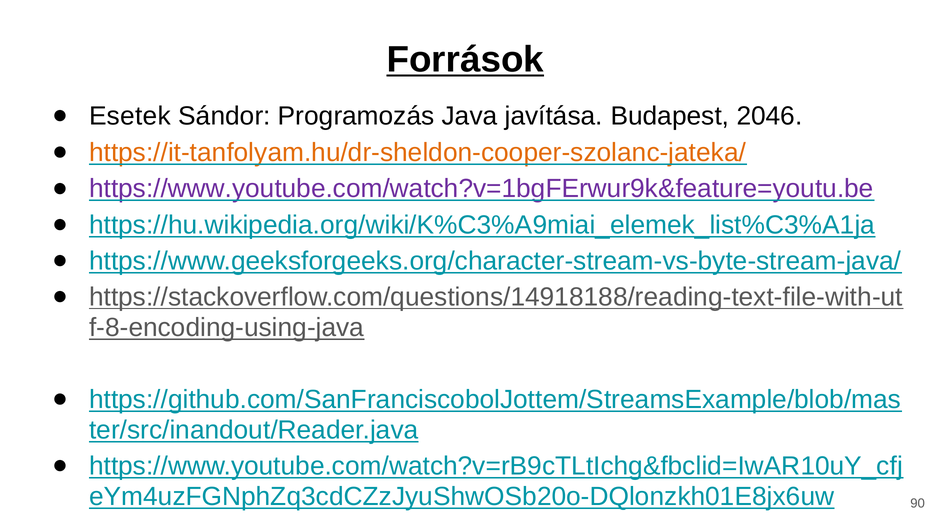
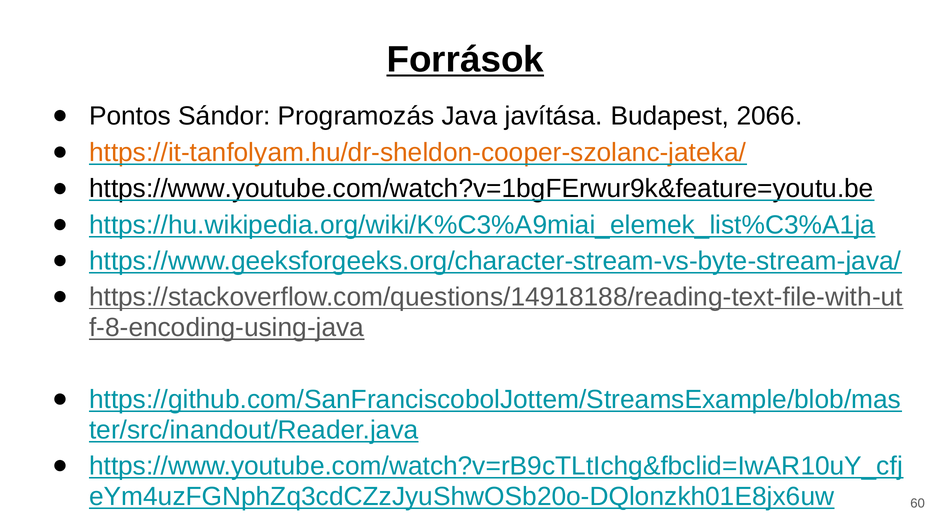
Esetek: Esetek -> Pontos
2046: 2046 -> 2066
https://www.youtube.com/watch?v=1bgFErwur9k&feature=youtu.be colour: purple -> black
90: 90 -> 60
